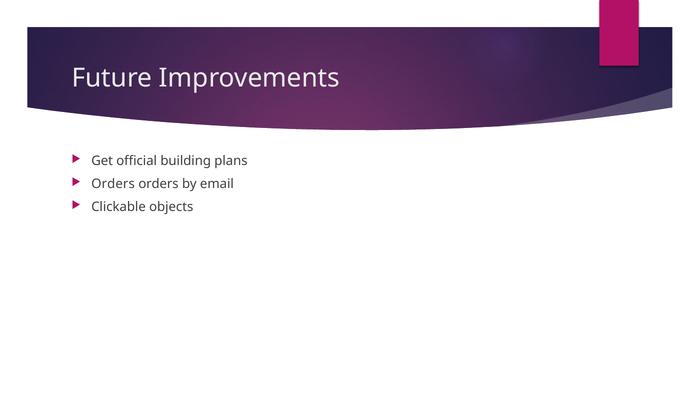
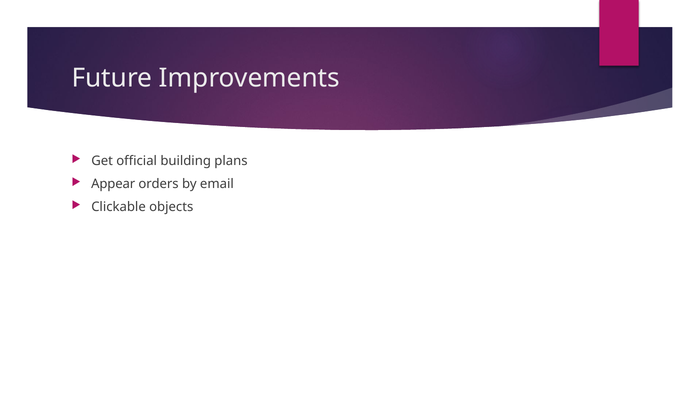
Orders at (113, 184): Orders -> Appear
